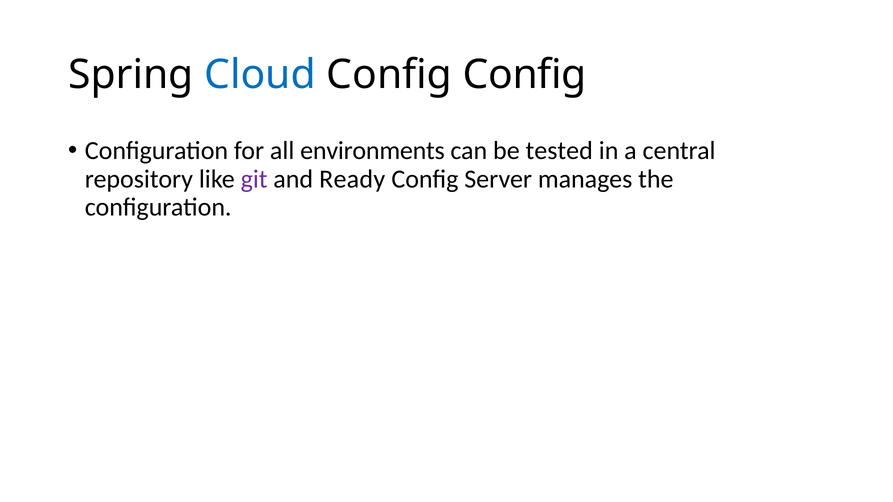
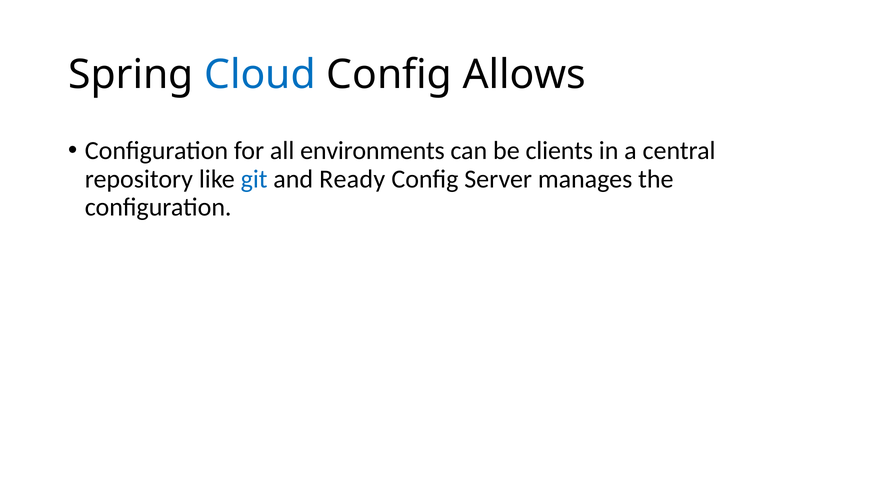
Config Config: Config -> Allows
tested: tested -> clients
git colour: purple -> blue
